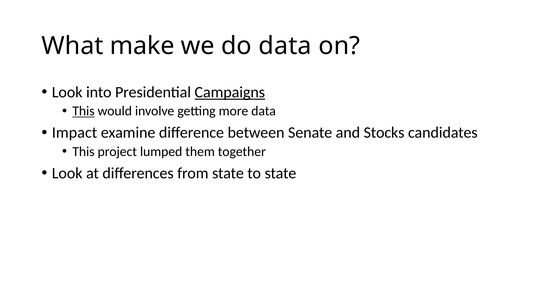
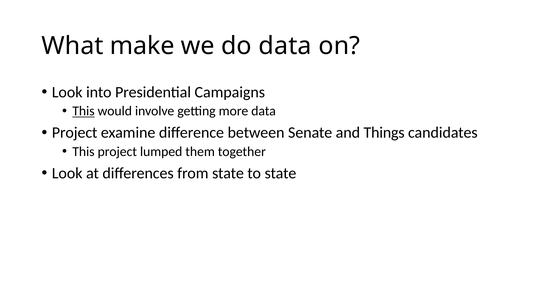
Campaigns underline: present -> none
Impact at (75, 133): Impact -> Project
Stocks: Stocks -> Things
